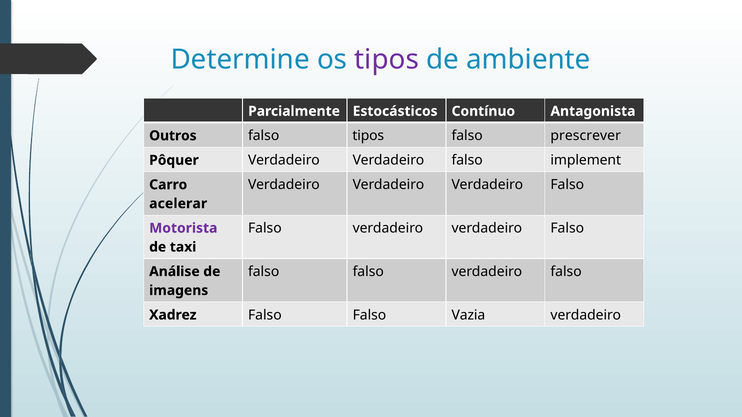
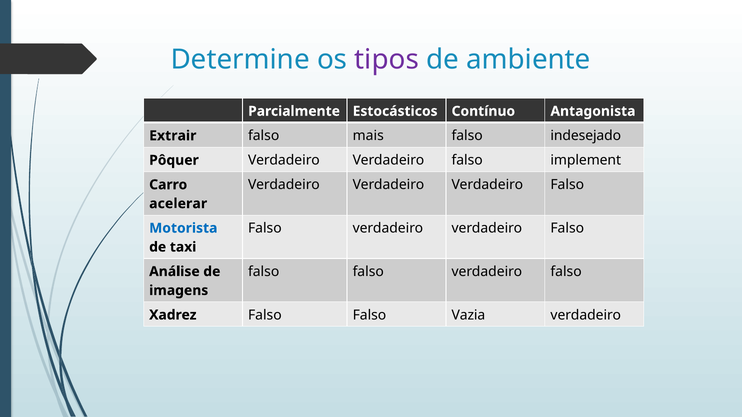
Outros: Outros -> Extrair
falso tipos: tipos -> mais
prescrever: prescrever -> indesejado
Motorista colour: purple -> blue
